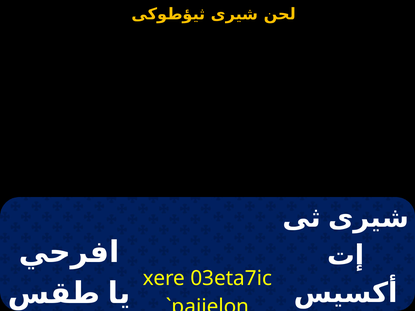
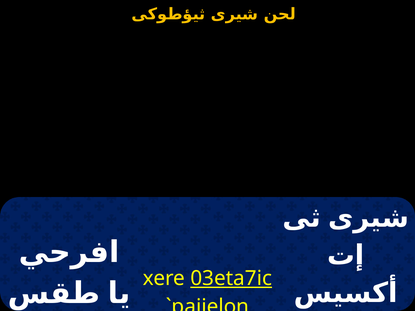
03eta7ic underline: none -> present
